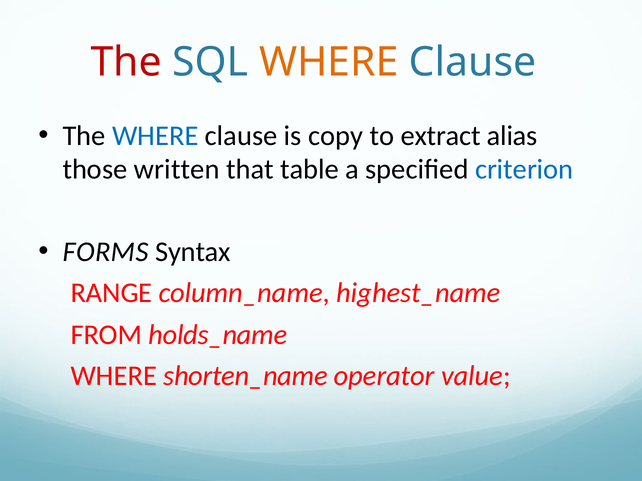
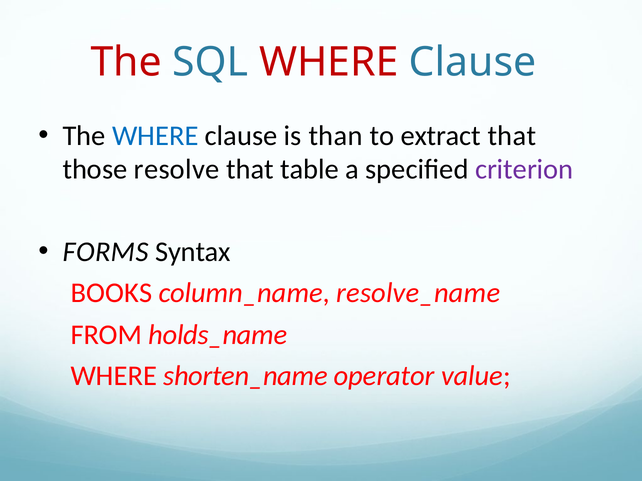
WHERE at (329, 62) colour: orange -> red
copy: copy -> than
extract alias: alias -> that
written: written -> resolve
criterion colour: blue -> purple
RANGE: RANGE -> BOOKS
highest_name: highest_name -> resolve_name
